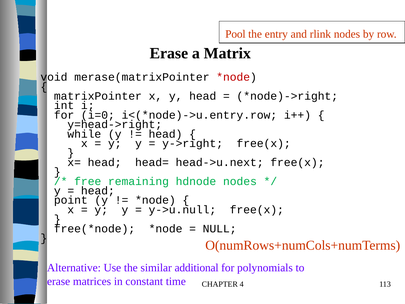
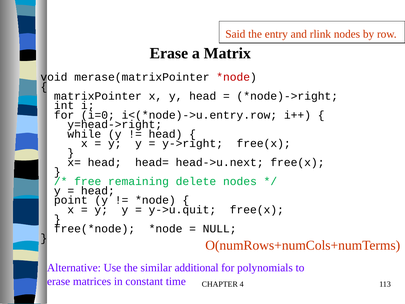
Pool: Pool -> Said
hdnode: hdnode -> delete
y->u.null: y->u.null -> y->u.quit
